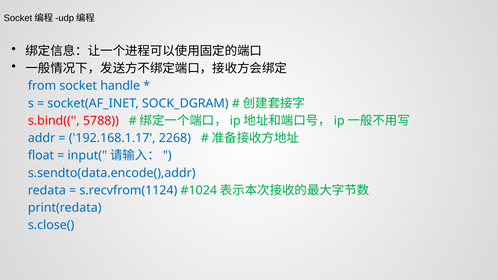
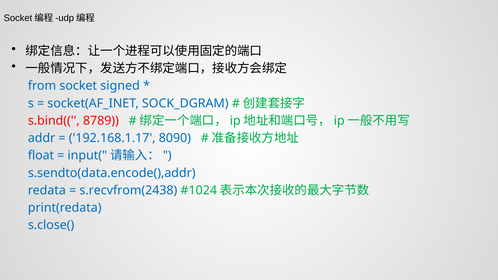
handle: handle -> signed
5788: 5788 -> 8789
2268: 2268 -> 8090
s.recvfrom(1124: s.recvfrom(1124 -> s.recvfrom(2438
